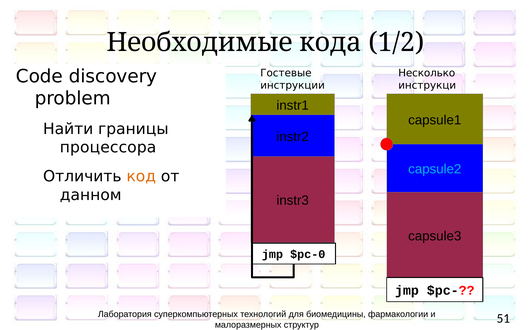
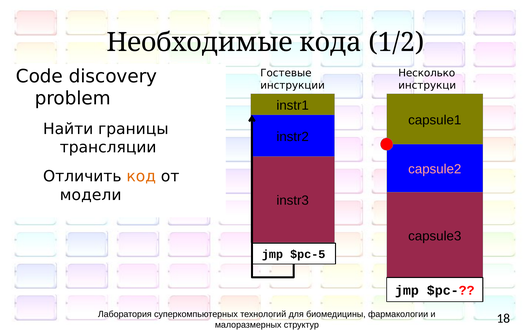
процессора: процессора -> трансляции
capsule2 colour: light blue -> pink
данном: данном -> модели
$pc-0: $pc-0 -> $pc-5
51: 51 -> 18
